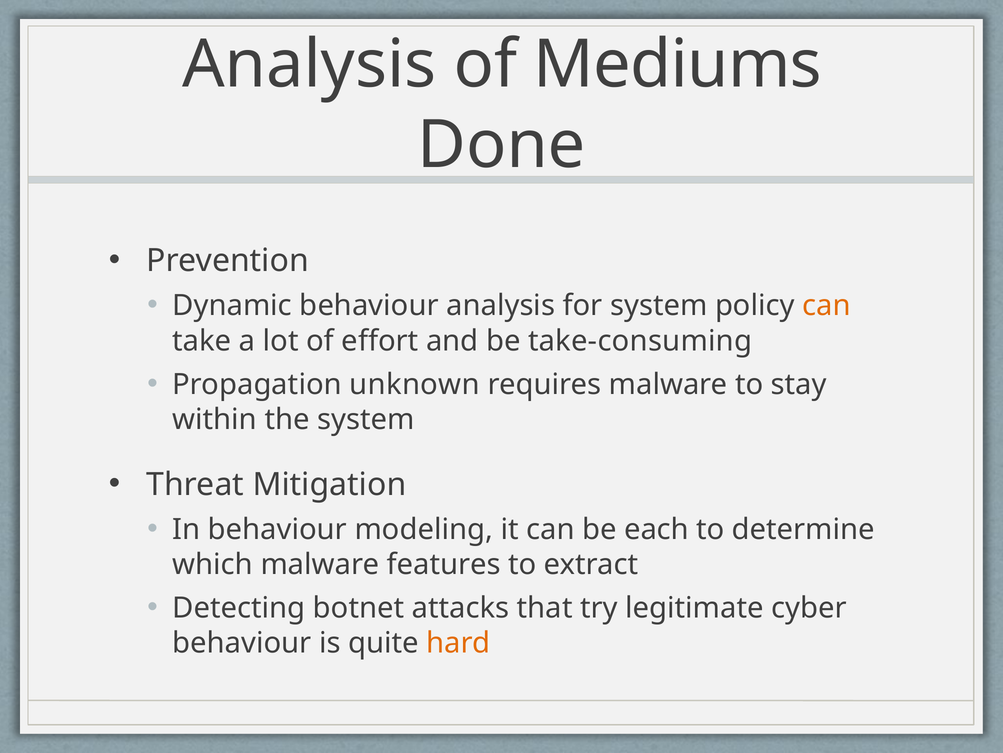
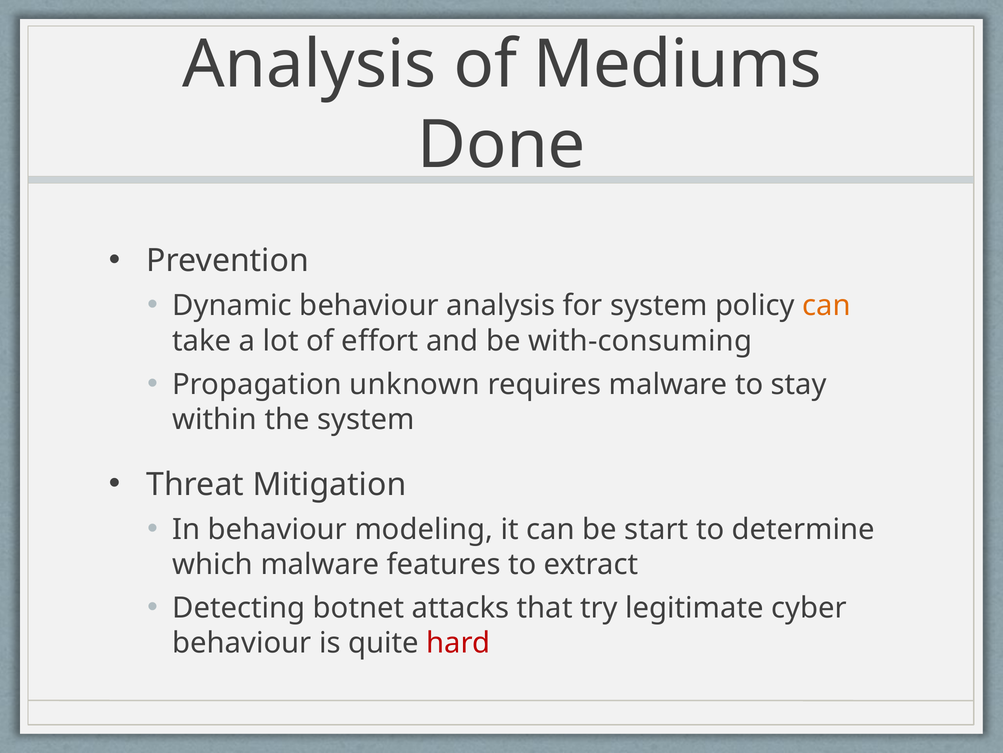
take-consuming: take-consuming -> with-consuming
each: each -> start
hard colour: orange -> red
